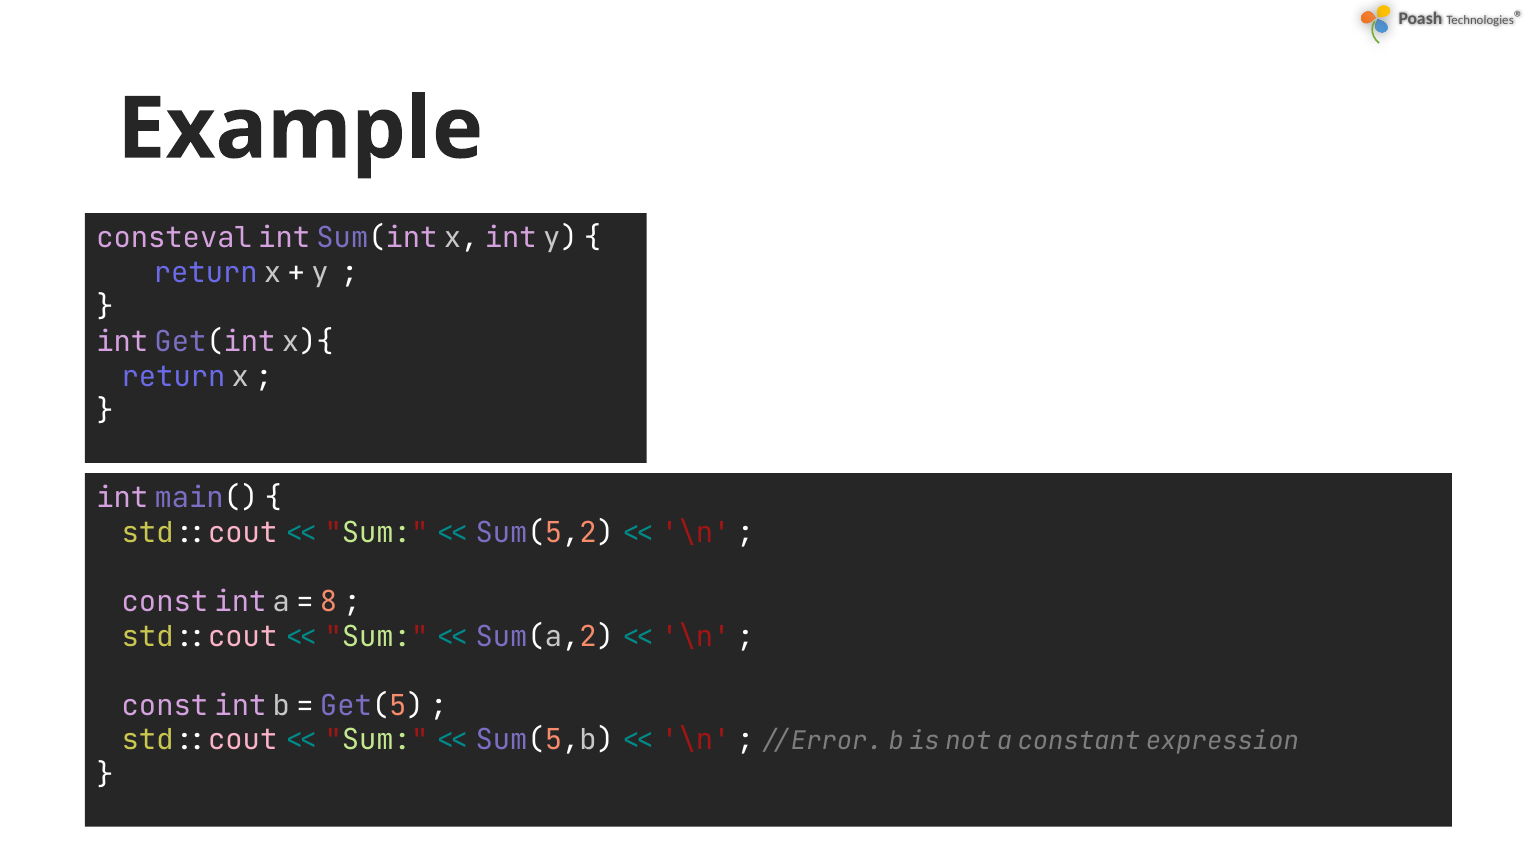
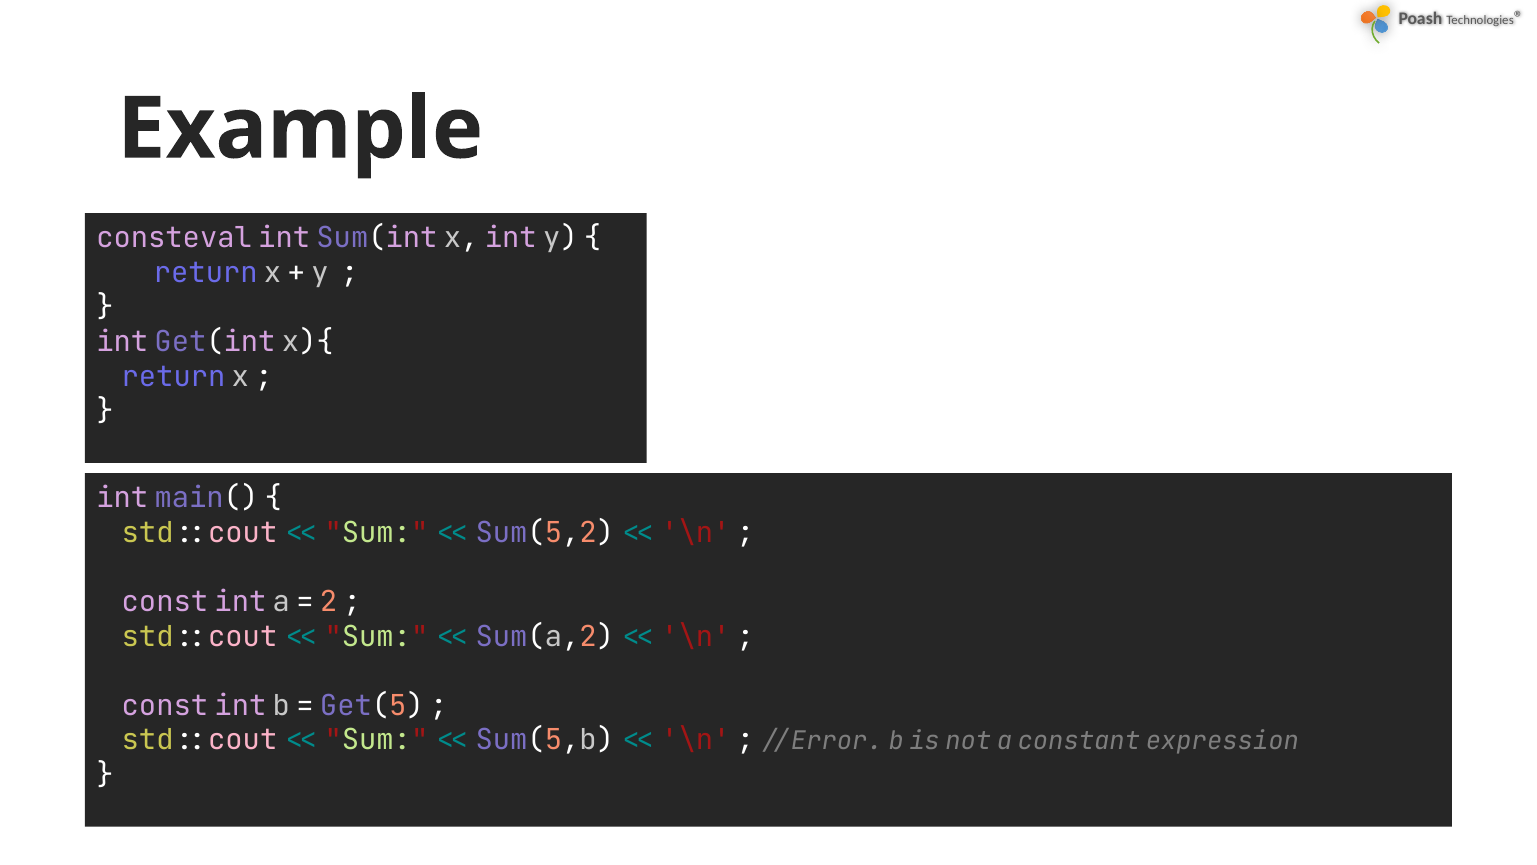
8: 8 -> 2
